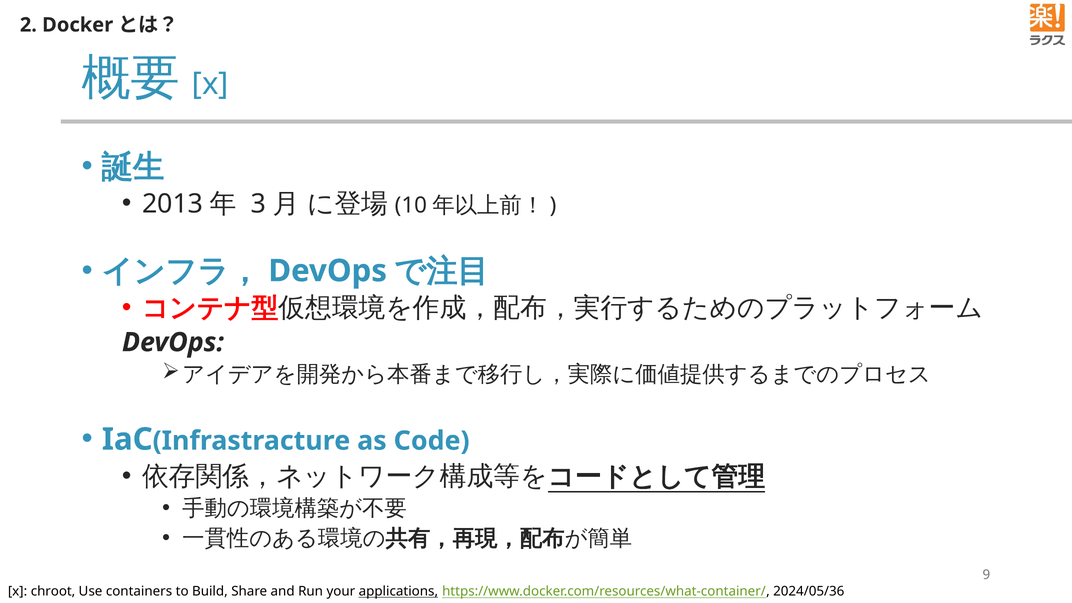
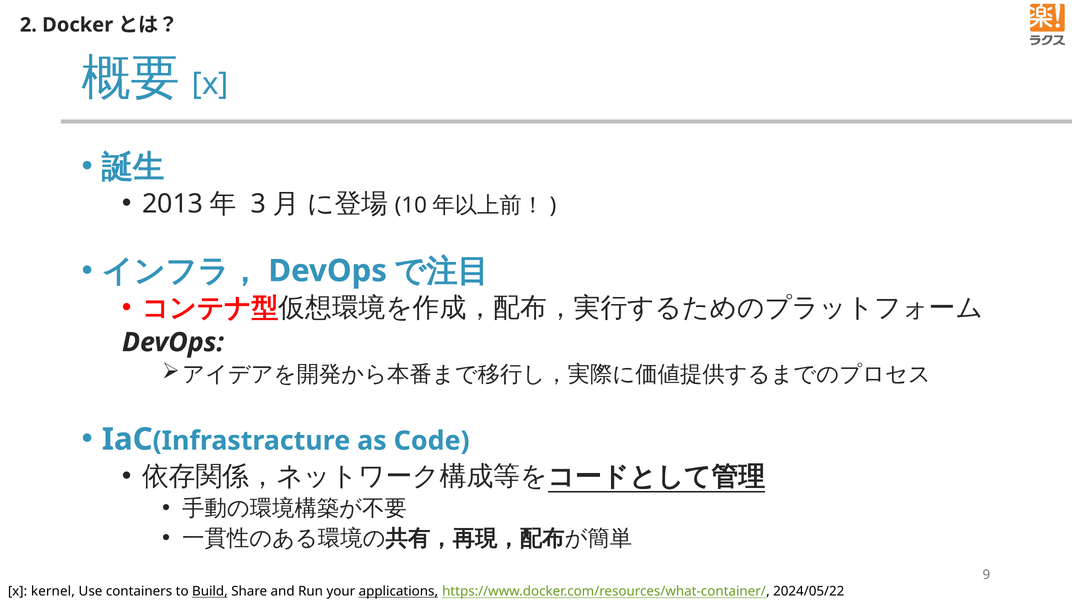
chroot: chroot -> kernel
Build underline: none -> present
2024/05/36: 2024/05/36 -> 2024/05/22
